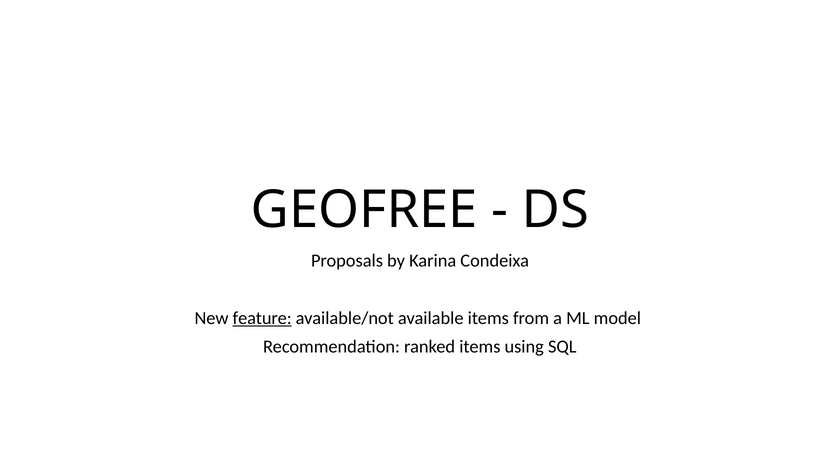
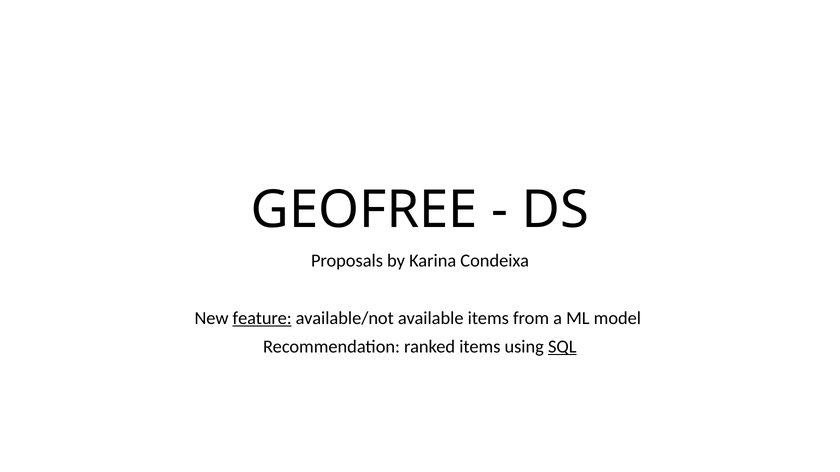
SQL underline: none -> present
